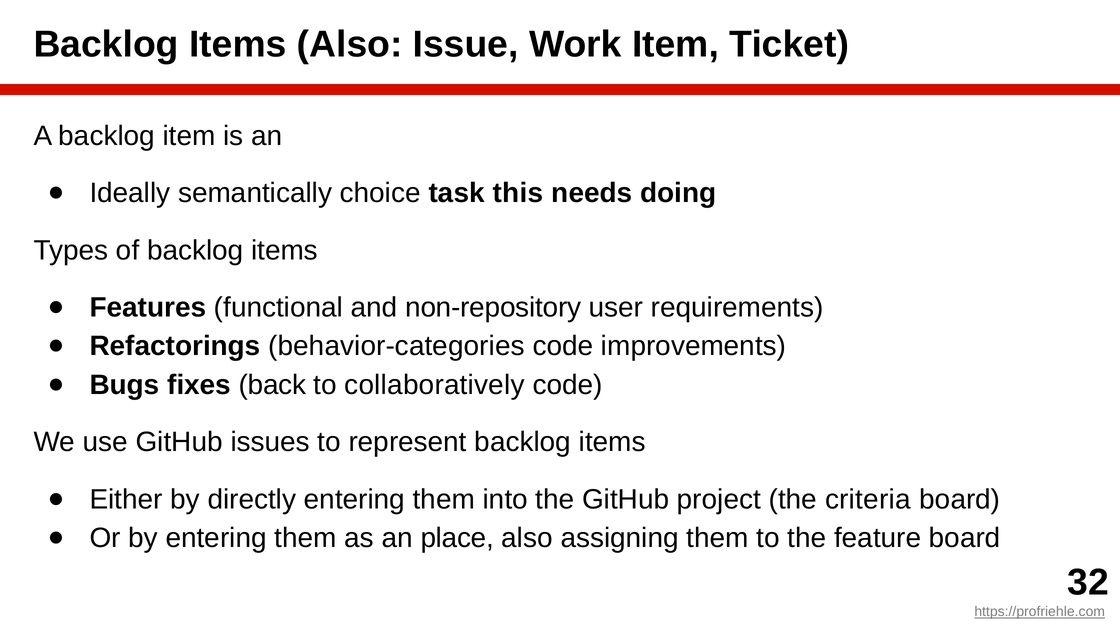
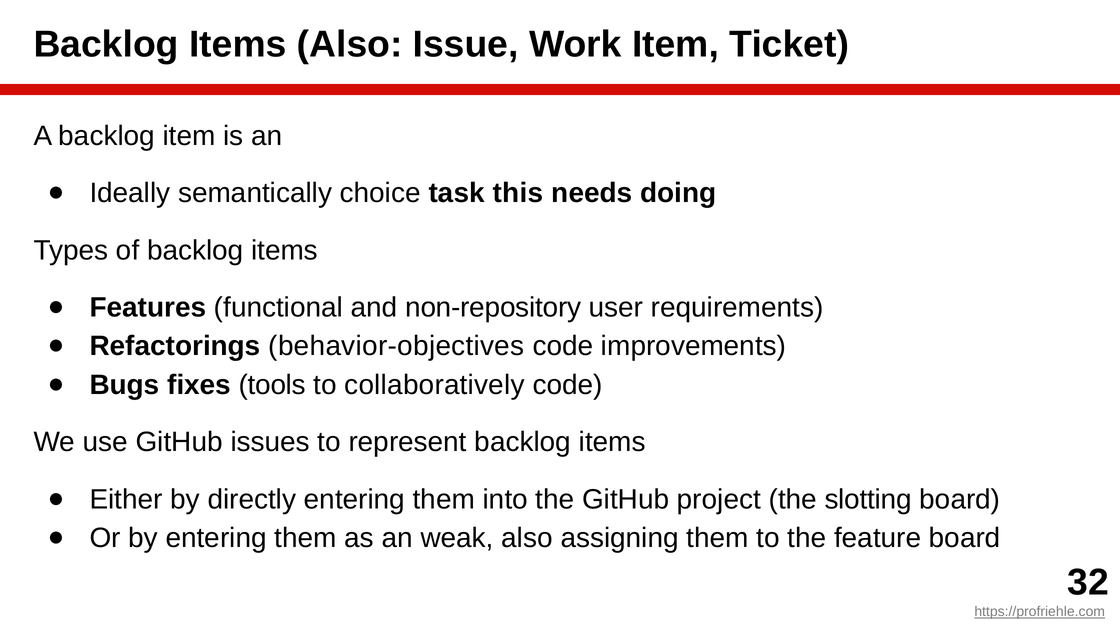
behavior-categories: behavior-categories -> behavior-objectives
back: back -> tools
criteria: criteria -> slotting
place: place -> weak
